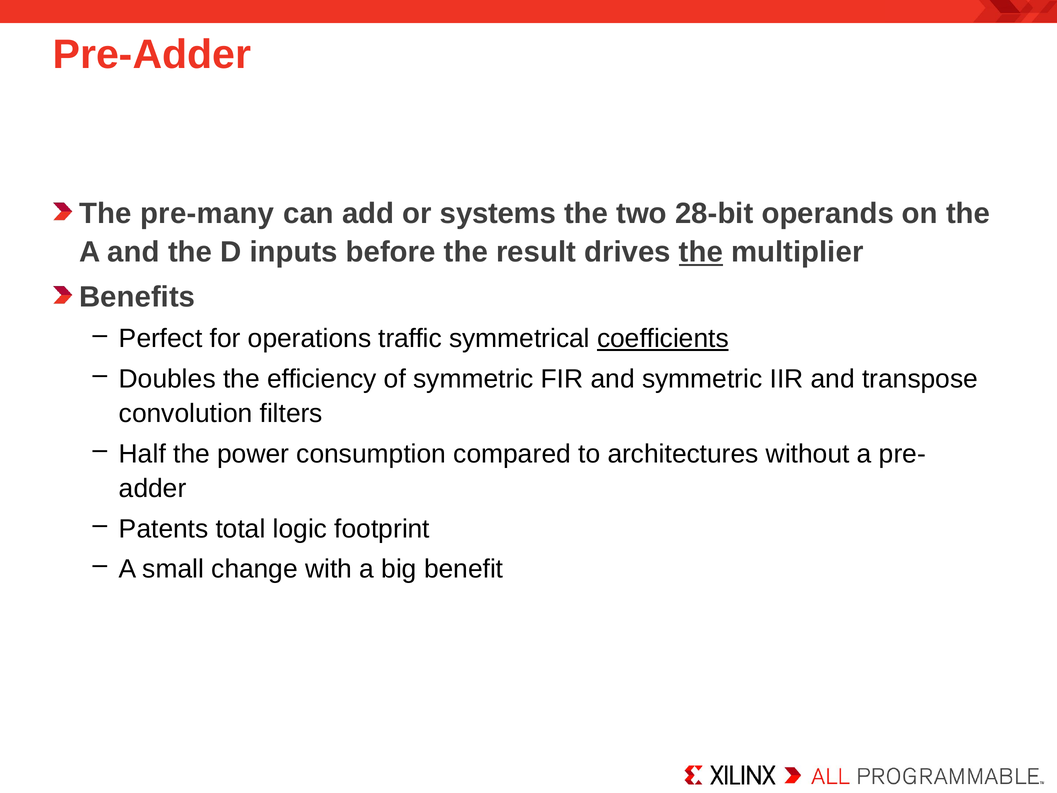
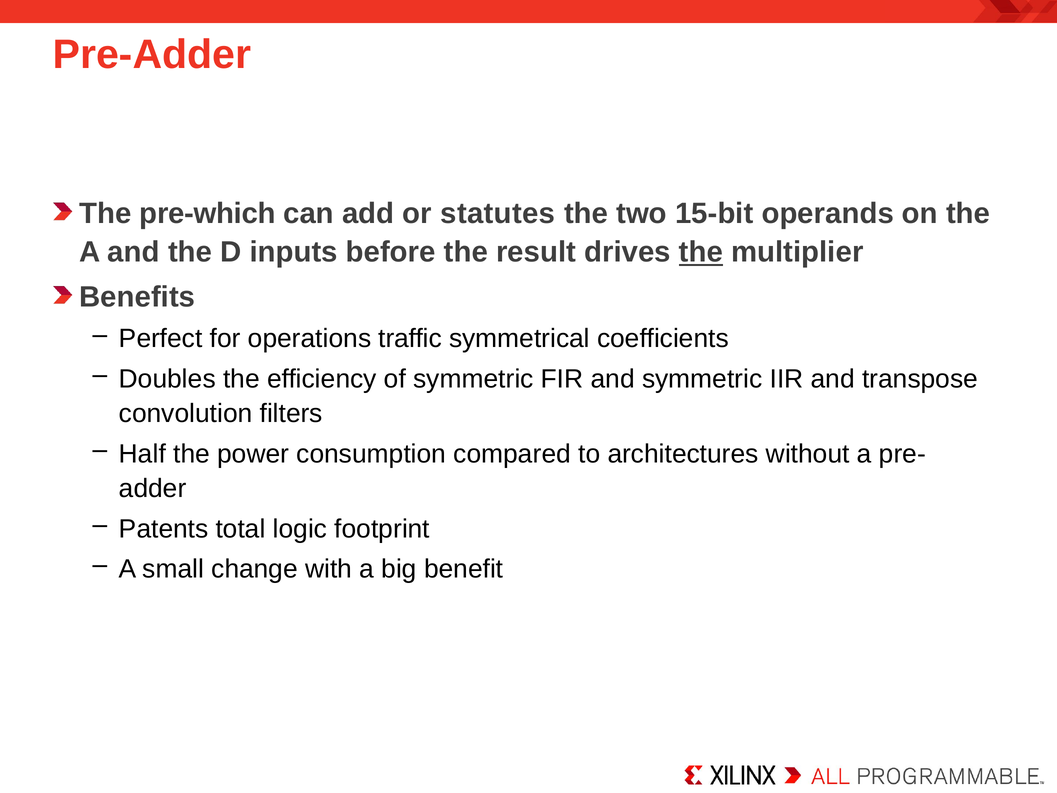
pre-many: pre-many -> pre-which
systems: systems -> statutes
28-bit: 28-bit -> 15-bit
coefficients underline: present -> none
